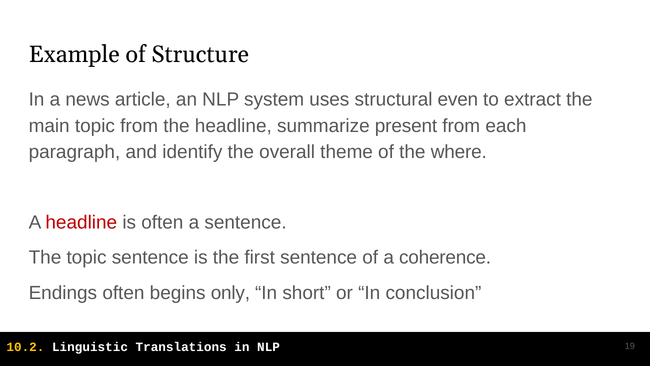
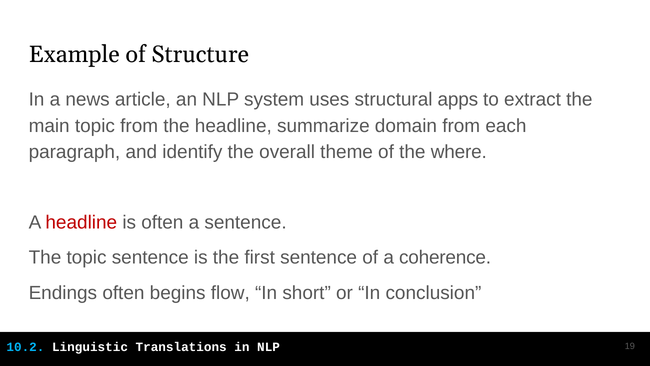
even: even -> apps
present: present -> domain
only: only -> flow
10.2 colour: yellow -> light blue
